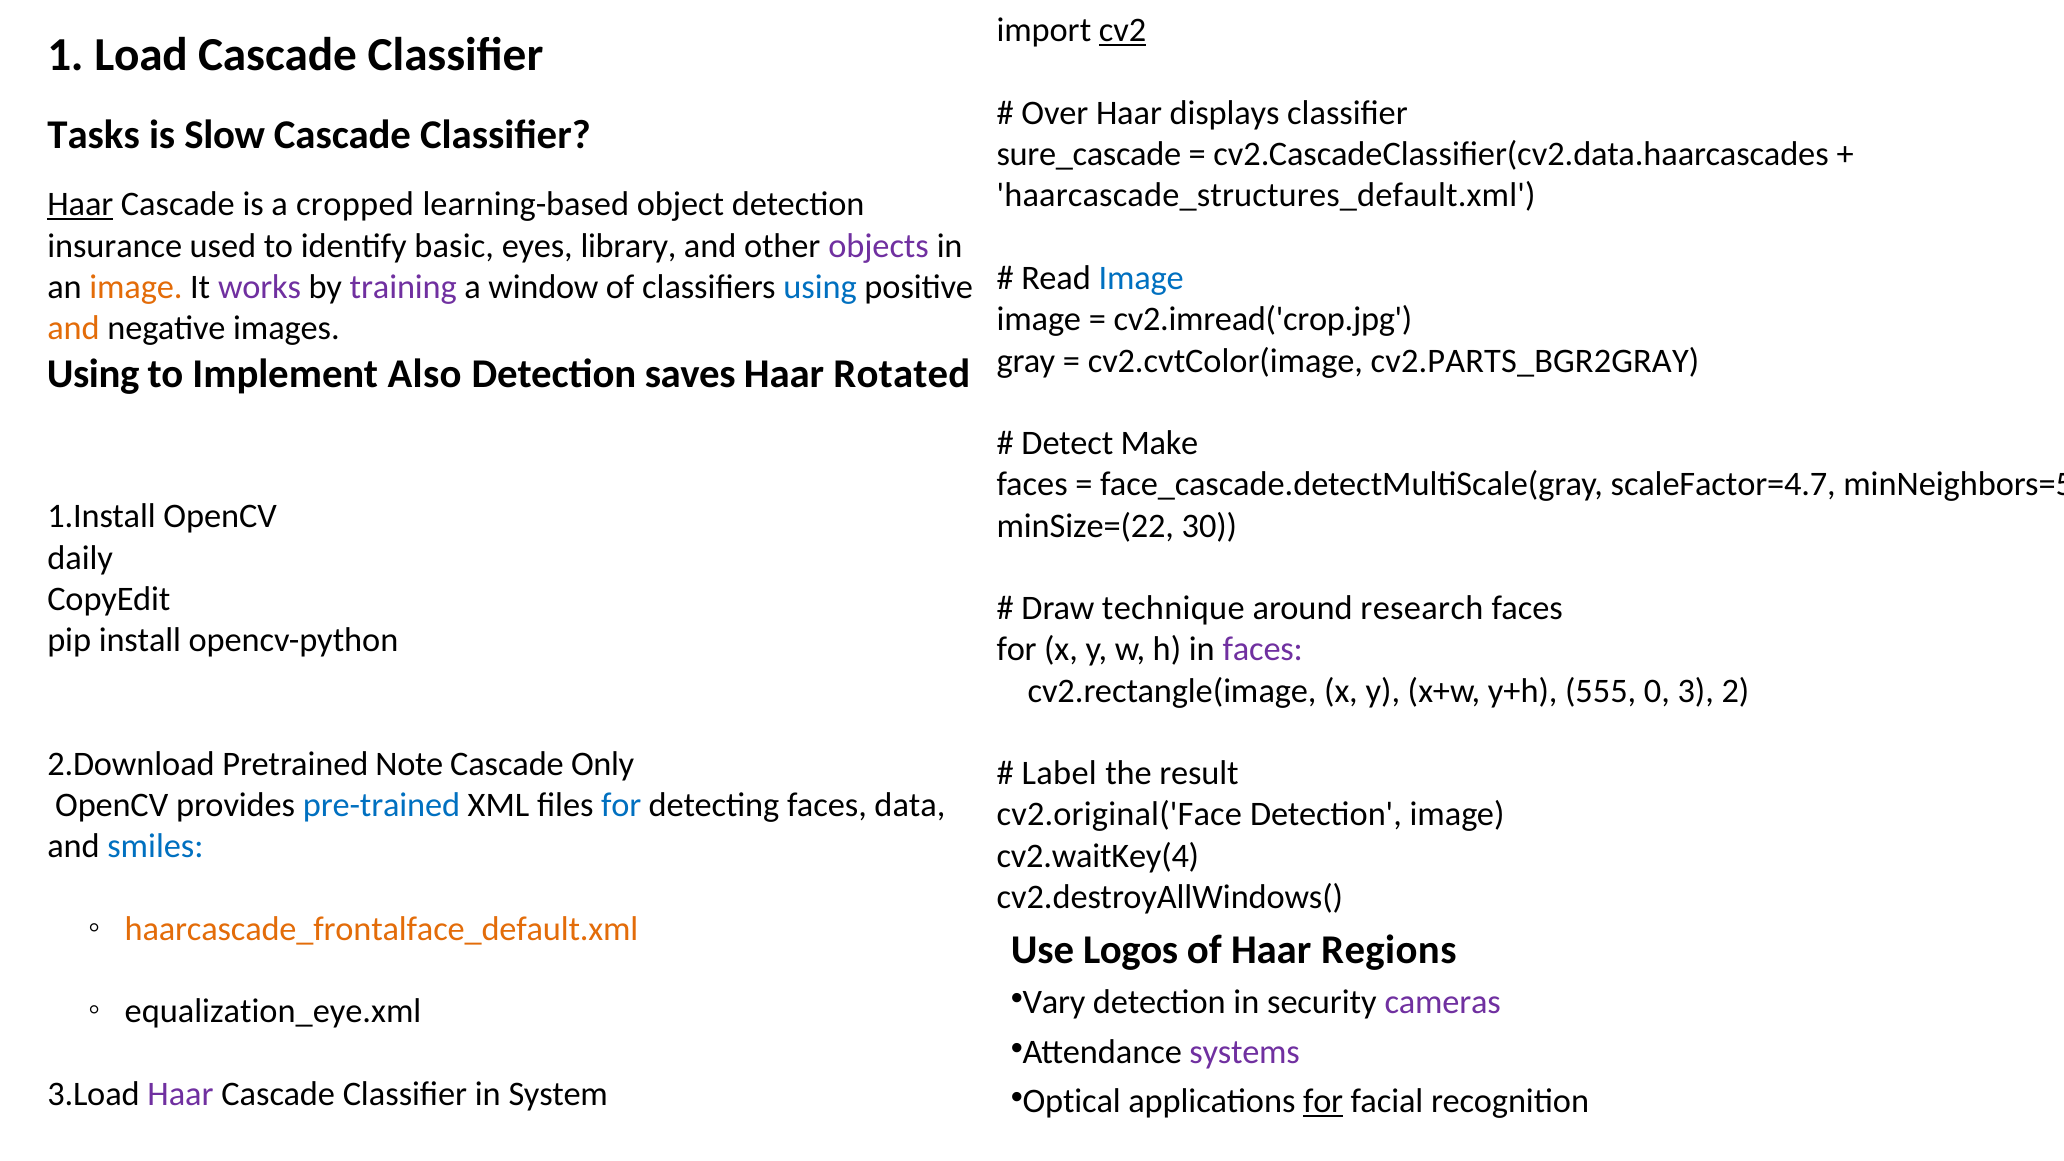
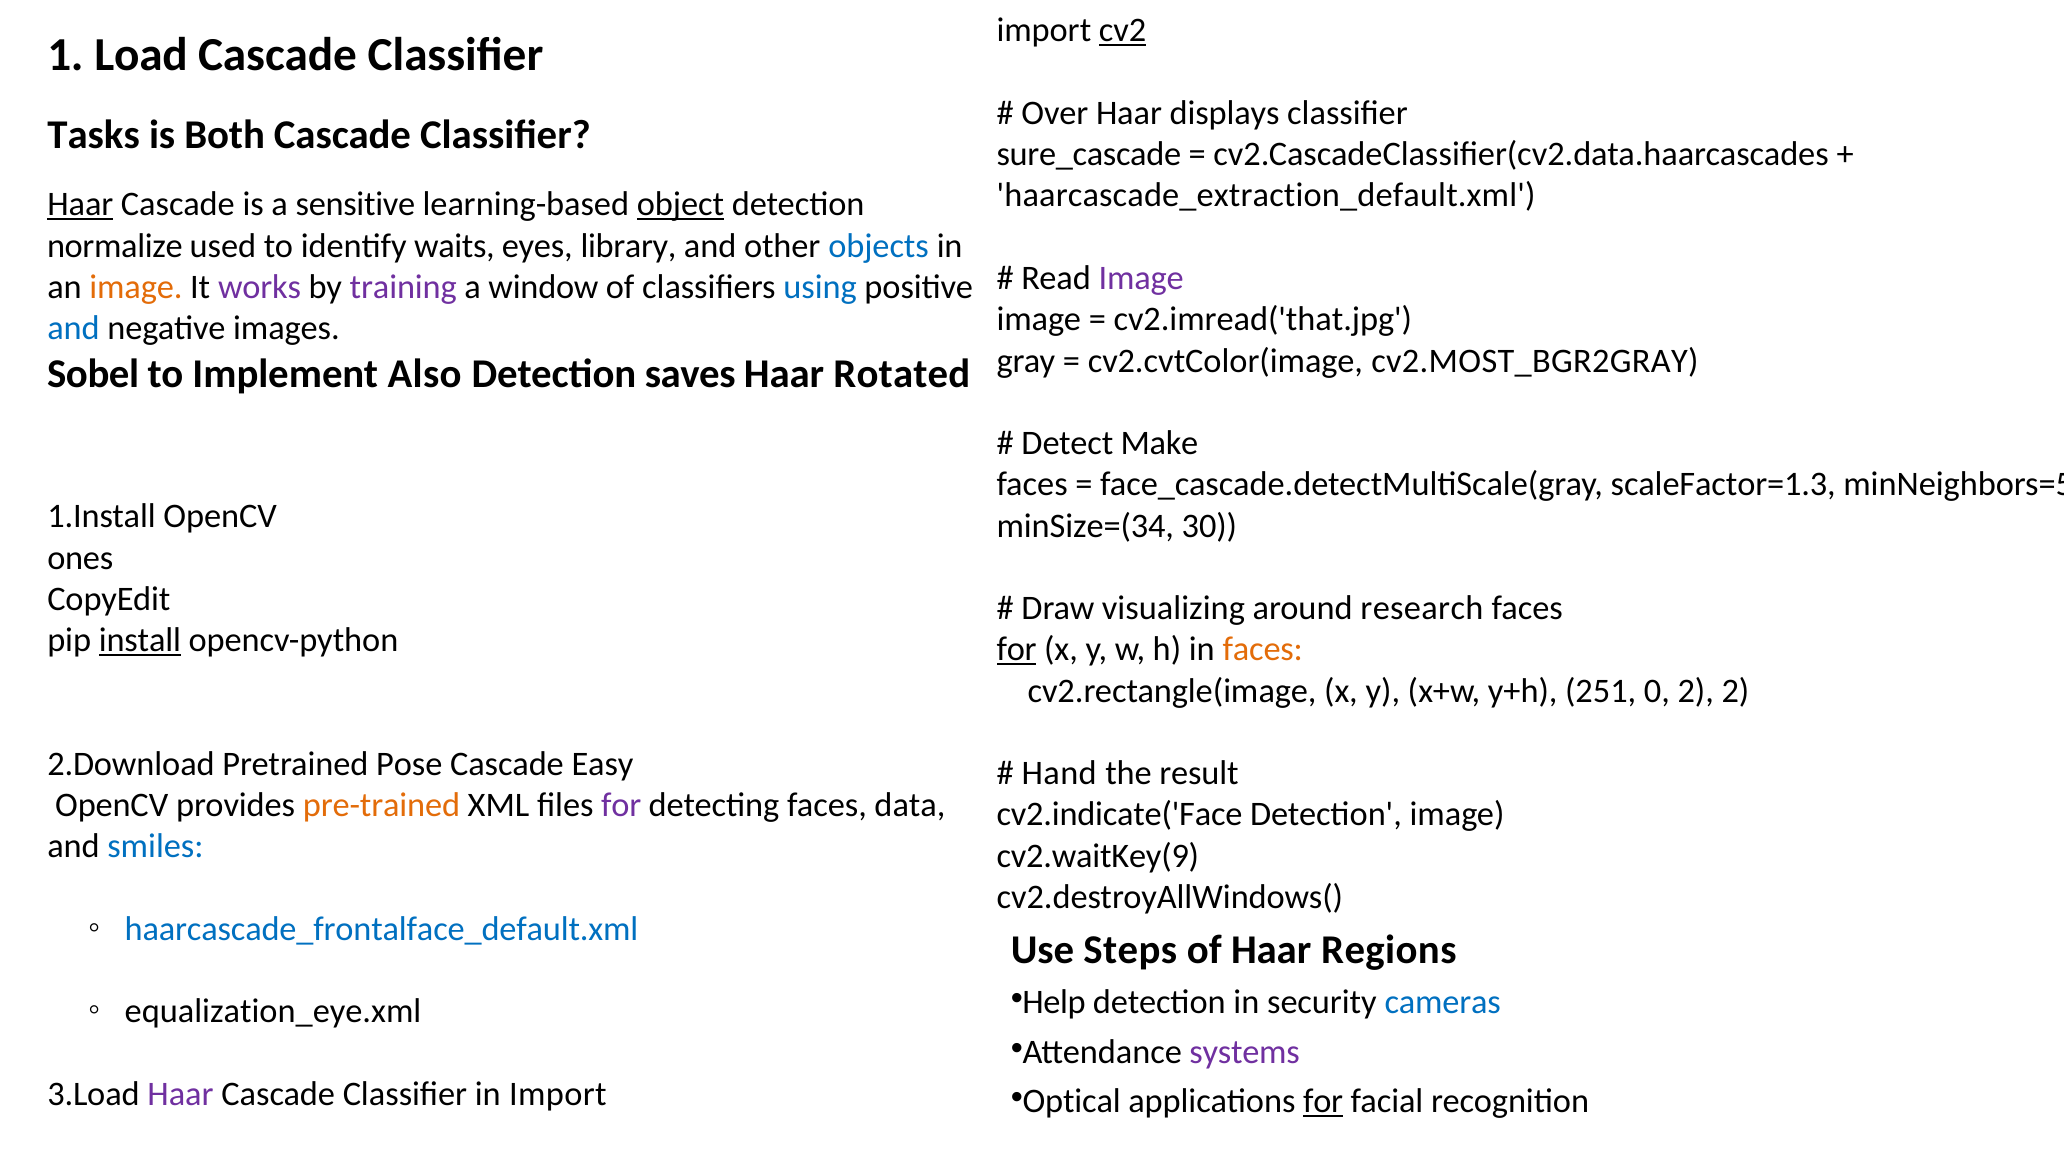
Slow: Slow -> Both
haarcascade_structures_default.xml: haarcascade_structures_default.xml -> haarcascade_extraction_default.xml
cropped: cropped -> sensitive
object underline: none -> present
insurance: insurance -> normalize
basic: basic -> waits
objects colour: purple -> blue
Image at (1141, 278) colour: blue -> purple
cv2.imread('crop.jpg: cv2.imread('crop.jpg -> cv2.imread('that.jpg
and at (73, 328) colour: orange -> blue
cv2.PARTS_BGR2GRAY: cv2.PARTS_BGR2GRAY -> cv2.MOST_BGR2GRAY
Using at (93, 374): Using -> Sobel
scaleFactor=4.7: scaleFactor=4.7 -> scaleFactor=1.3
minSize=(22: minSize=(22 -> minSize=(34
daily: daily -> ones
technique: technique -> visualizing
install underline: none -> present
for at (1017, 649) underline: none -> present
faces at (1263, 649) colour: purple -> orange
555: 555 -> 251
0 3: 3 -> 2
Note: Note -> Pose
Only: Only -> Easy
Label: Label -> Hand
pre-trained colour: blue -> orange
for at (621, 805) colour: blue -> purple
cv2.original('Face: cv2.original('Face -> cv2.indicate('Face
cv2.waitKey(4: cv2.waitKey(4 -> cv2.waitKey(9
haarcascade_frontalface_default.xml colour: orange -> blue
Logos: Logos -> Steps
Vary: Vary -> Help
cameras colour: purple -> blue
in System: System -> Import
